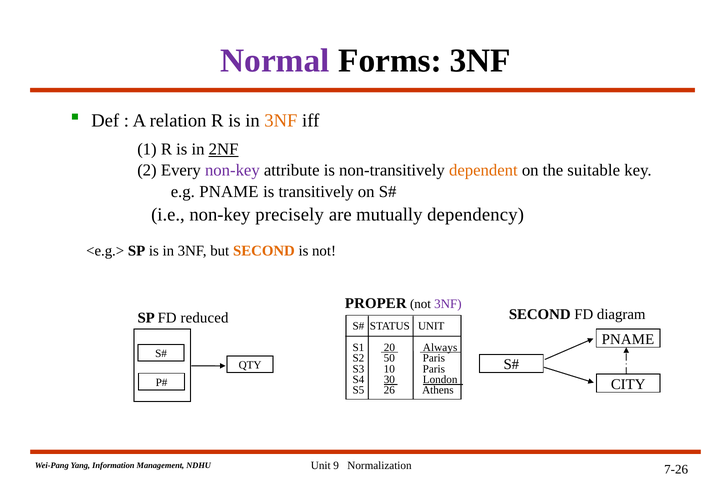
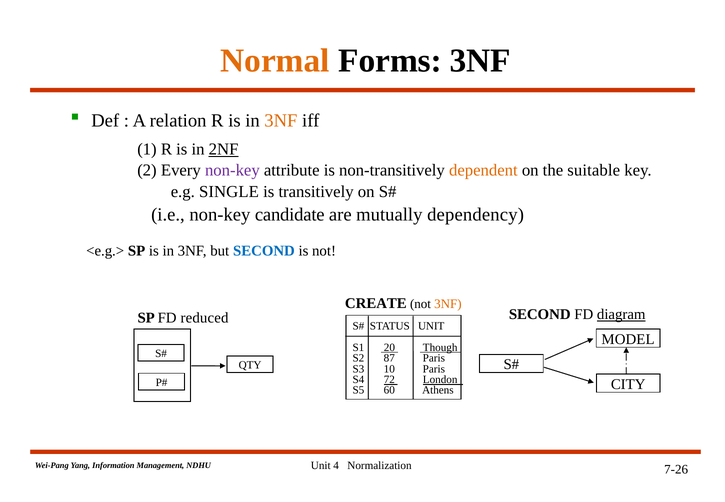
Normal colour: purple -> orange
e.g PNAME: PNAME -> SINGLE
precisely: precisely -> candidate
SECOND at (264, 251) colour: orange -> blue
PROPER: PROPER -> CREATE
3NF at (448, 304) colour: purple -> orange
diagram underline: none -> present
PNAME at (628, 339): PNAME -> MODEL
Always: Always -> Though
50: 50 -> 87
30: 30 -> 72
26: 26 -> 60
9: 9 -> 4
